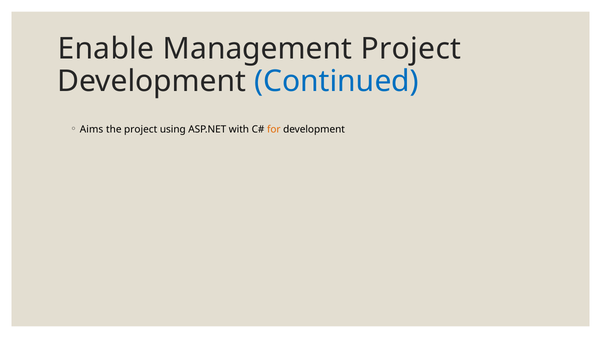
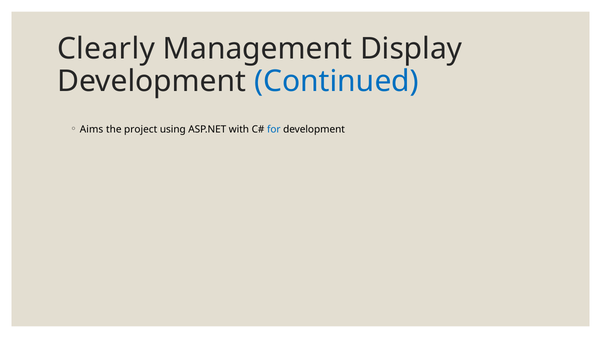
Enable: Enable -> Clearly
Management Project: Project -> Display
for colour: orange -> blue
